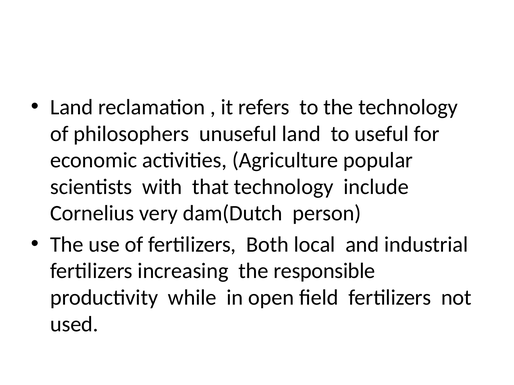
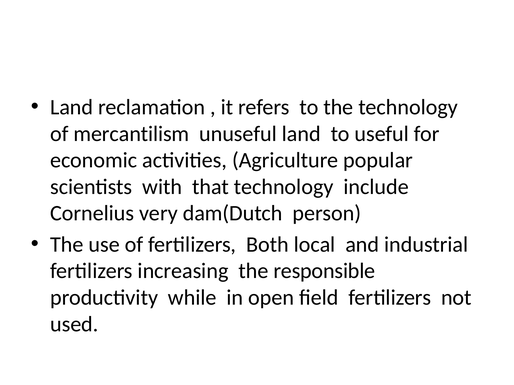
philosophers: philosophers -> mercantilism
